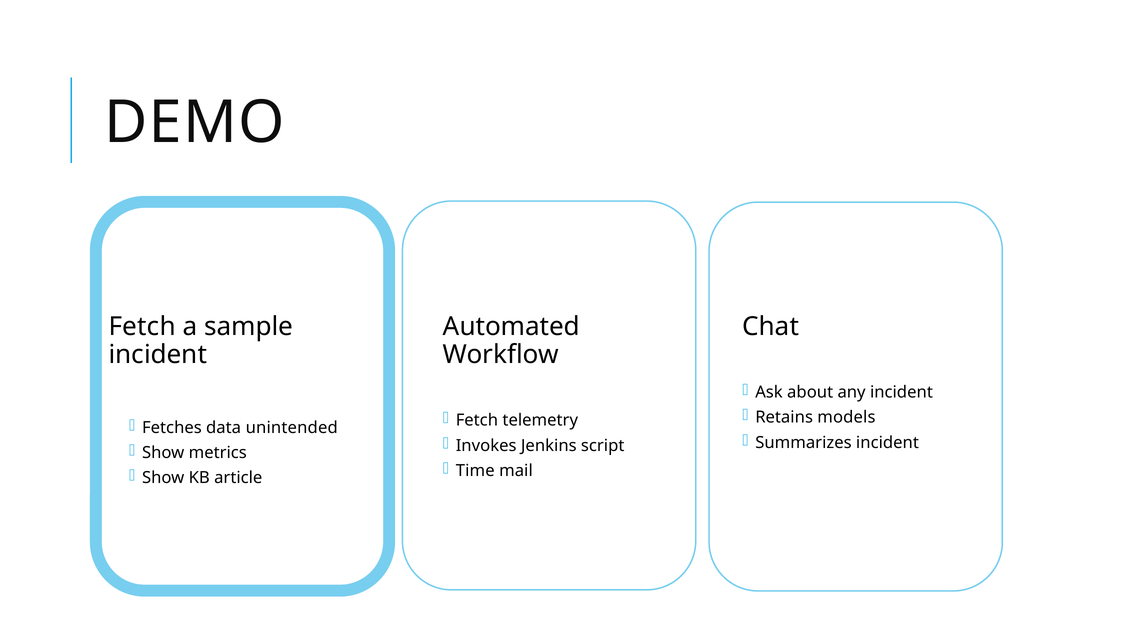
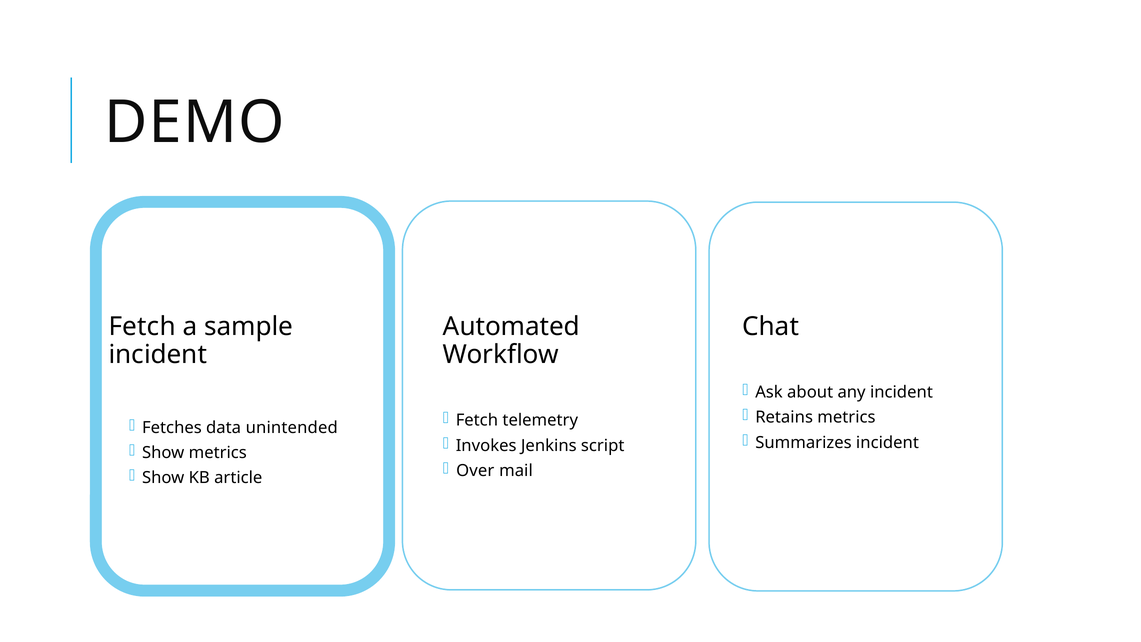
Retains models: models -> metrics
Time: Time -> Over
